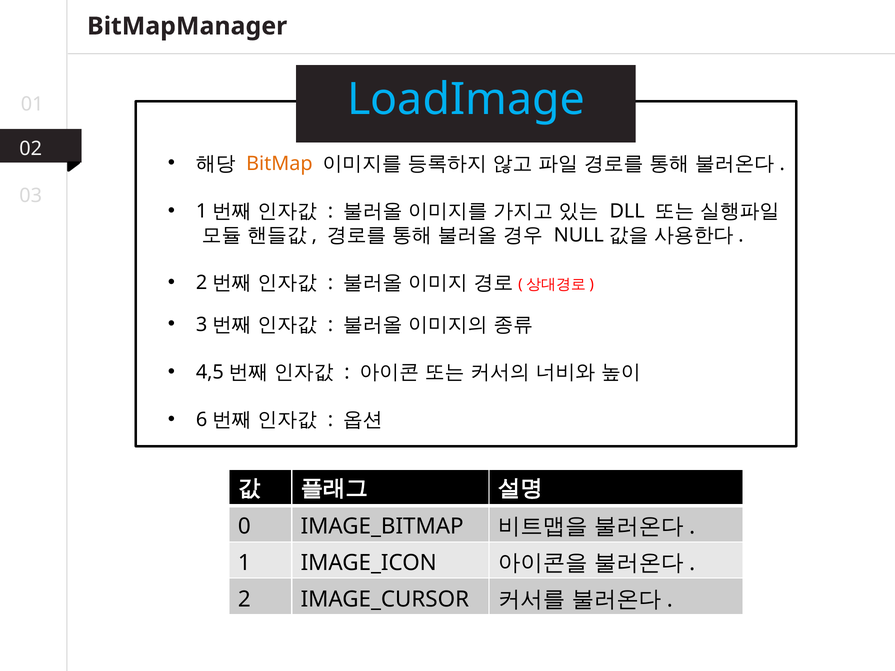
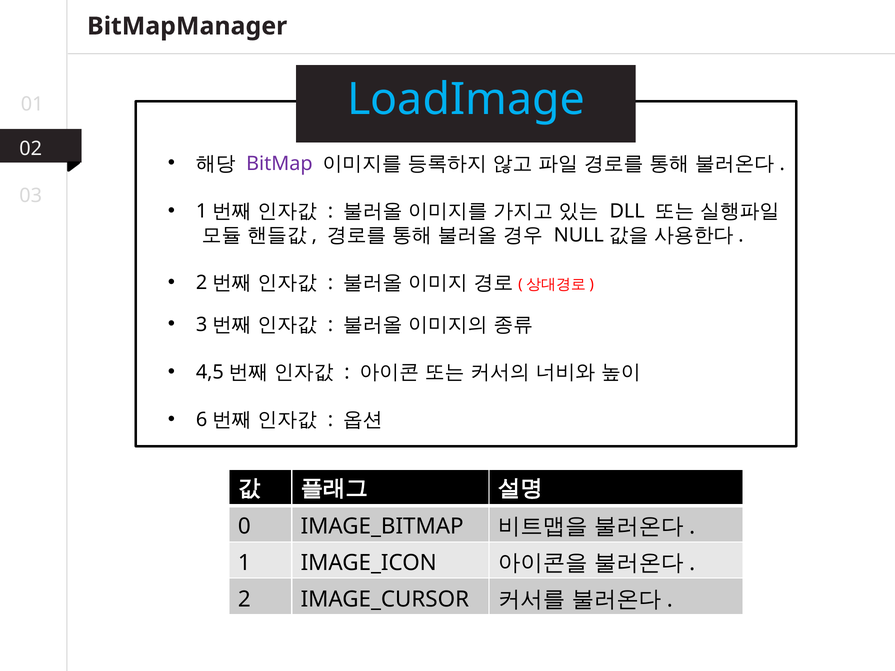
BitMap colour: orange -> purple
